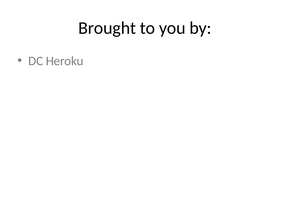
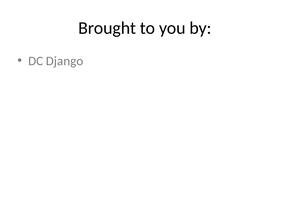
Heroku: Heroku -> Django
